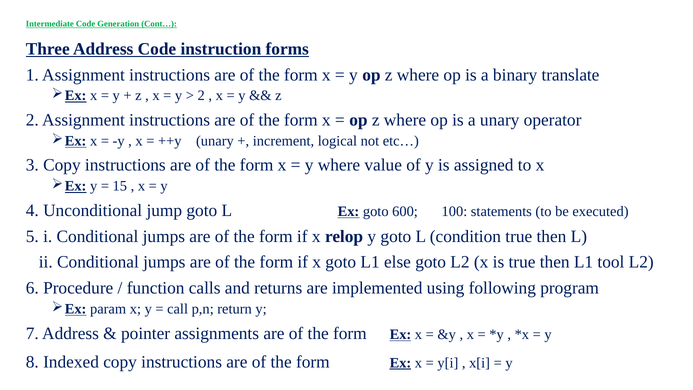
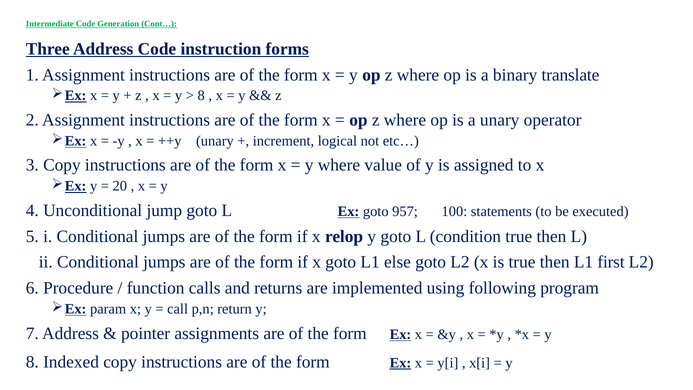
2 at (201, 96): 2 -> 8
15: 15 -> 20
600: 600 -> 957
tool: tool -> first
